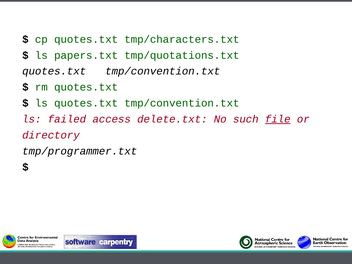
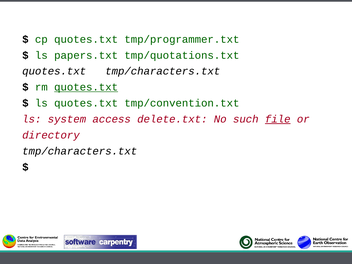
tmp/characters.txt: tmp/characters.txt -> tmp/programmer.txt
tmp/convention.txt at (163, 71): tmp/convention.txt -> tmp/characters.txt
quotes.txt at (86, 87) underline: none -> present
failed: failed -> system
tmp/programmer.txt at (80, 151): tmp/programmer.txt -> tmp/characters.txt
